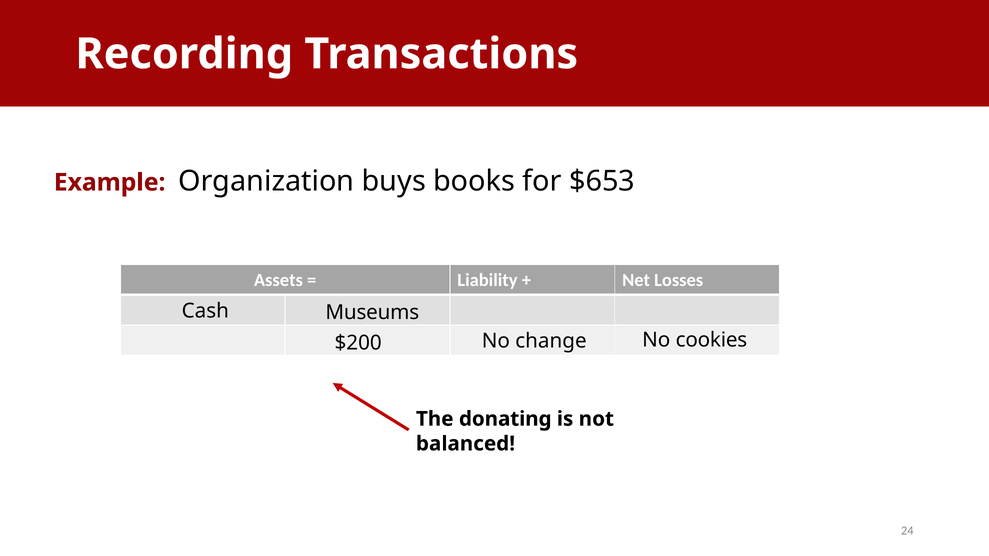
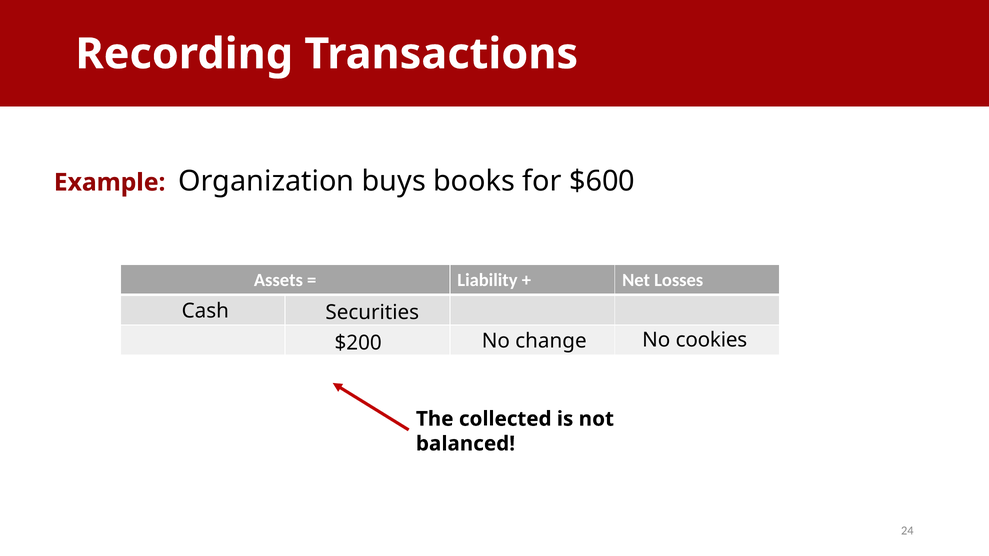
$653: $653 -> $600
Museums: Museums -> Securities
donating: donating -> collected
